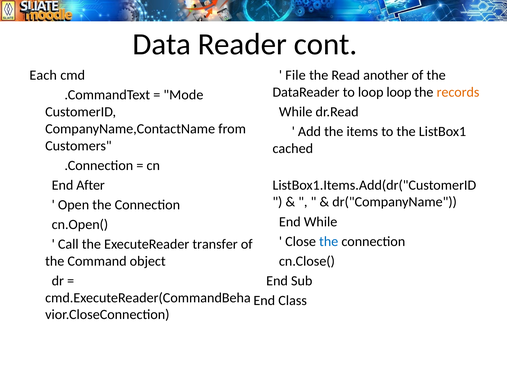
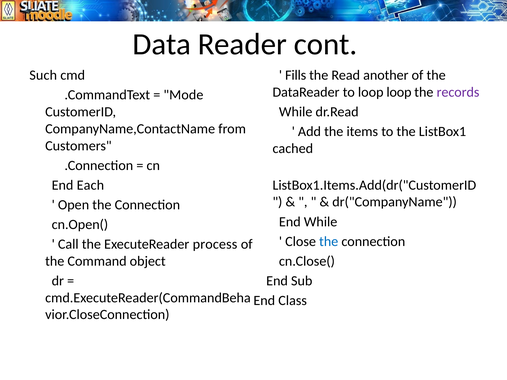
Each: Each -> Such
File: File -> Fills
records colour: orange -> purple
After: After -> Each
transfer: transfer -> process
